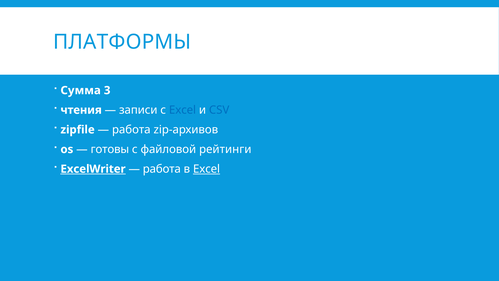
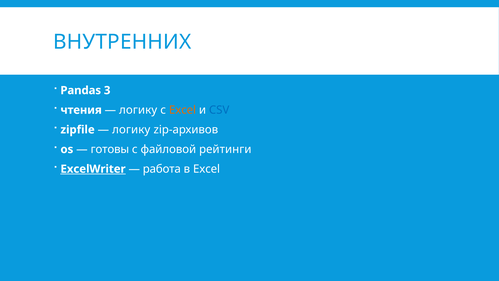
ПЛАТФОРМЫ: ПЛАТФОРМЫ -> ВНУТРЕННИХ
Сумма: Сумма -> Pandas
записи at (138, 110): записи -> логику
Excel at (182, 110) colour: blue -> orange
работа at (131, 130): работа -> логику
Excel at (207, 169) underline: present -> none
